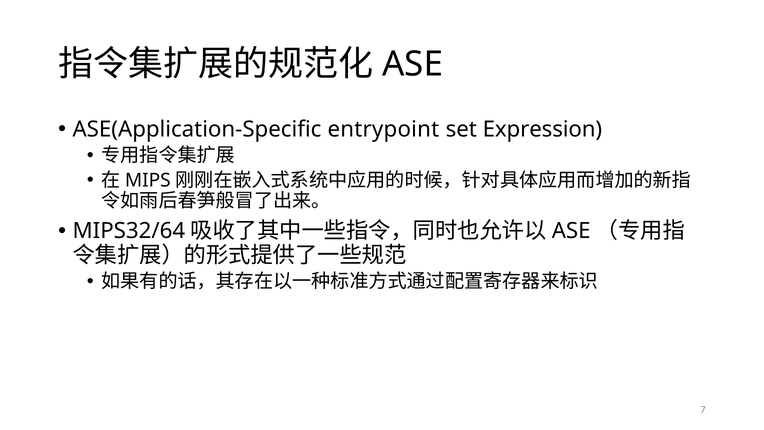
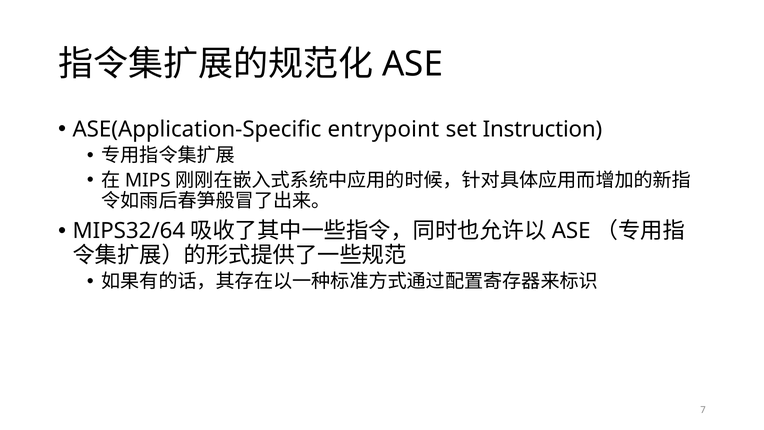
Expression: Expression -> Instruction
